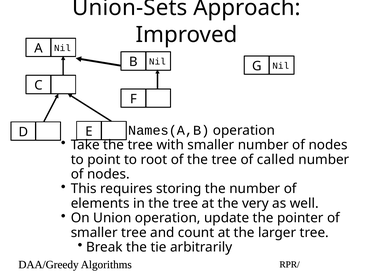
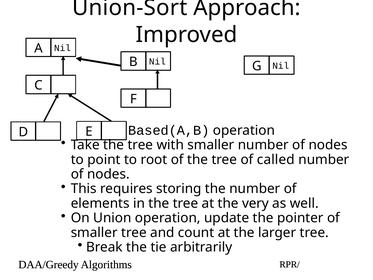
Union-Sets: Union-Sets -> Union-Sort
Names(A,B: Names(A,B -> Based(A,B
